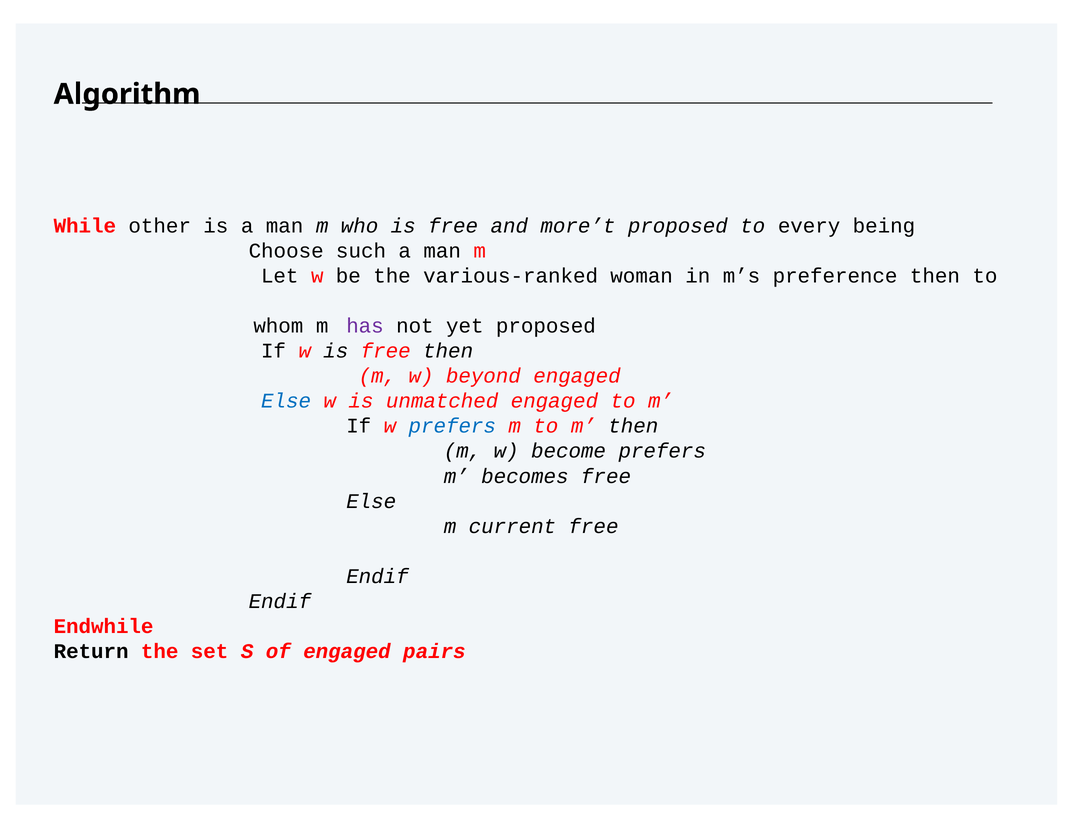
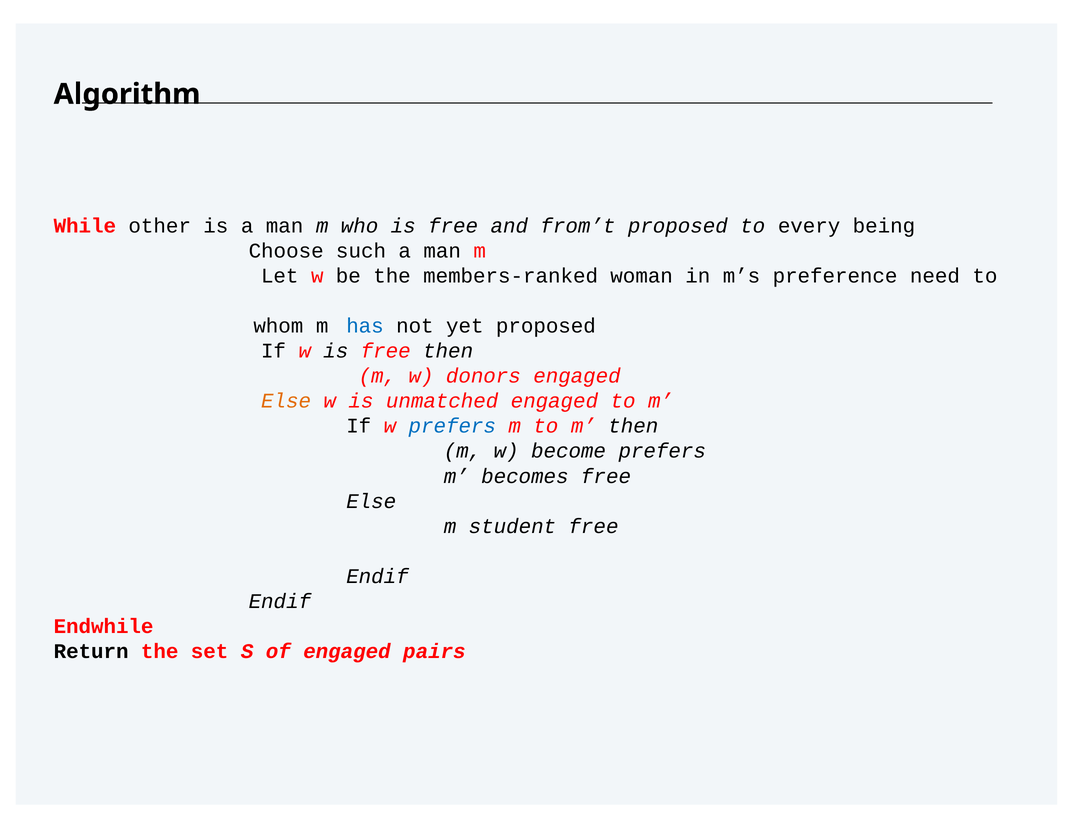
more’t: more’t -> from’t
various-ranked: various-ranked -> members-ranked
preference then: then -> need
has colour: purple -> blue
beyond: beyond -> donors
Else at (286, 401) colour: blue -> orange
current: current -> student
